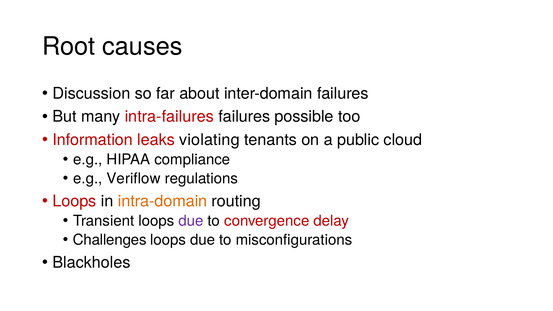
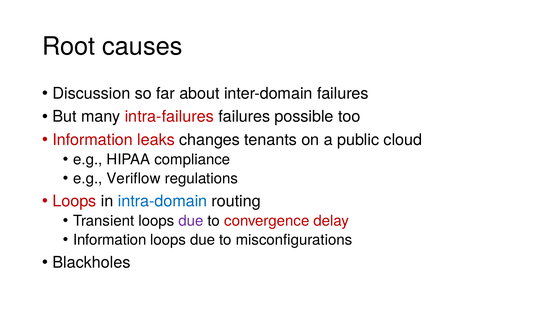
violating: violating -> changes
intra-domain colour: orange -> blue
Challenges at (110, 240): Challenges -> Information
